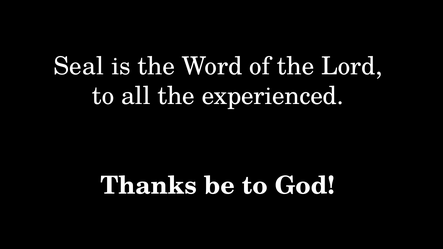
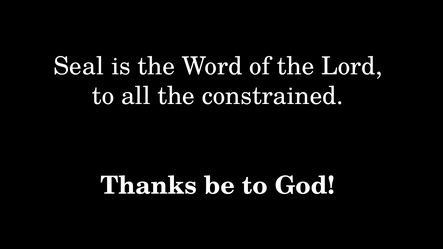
experienced: experienced -> constrained
